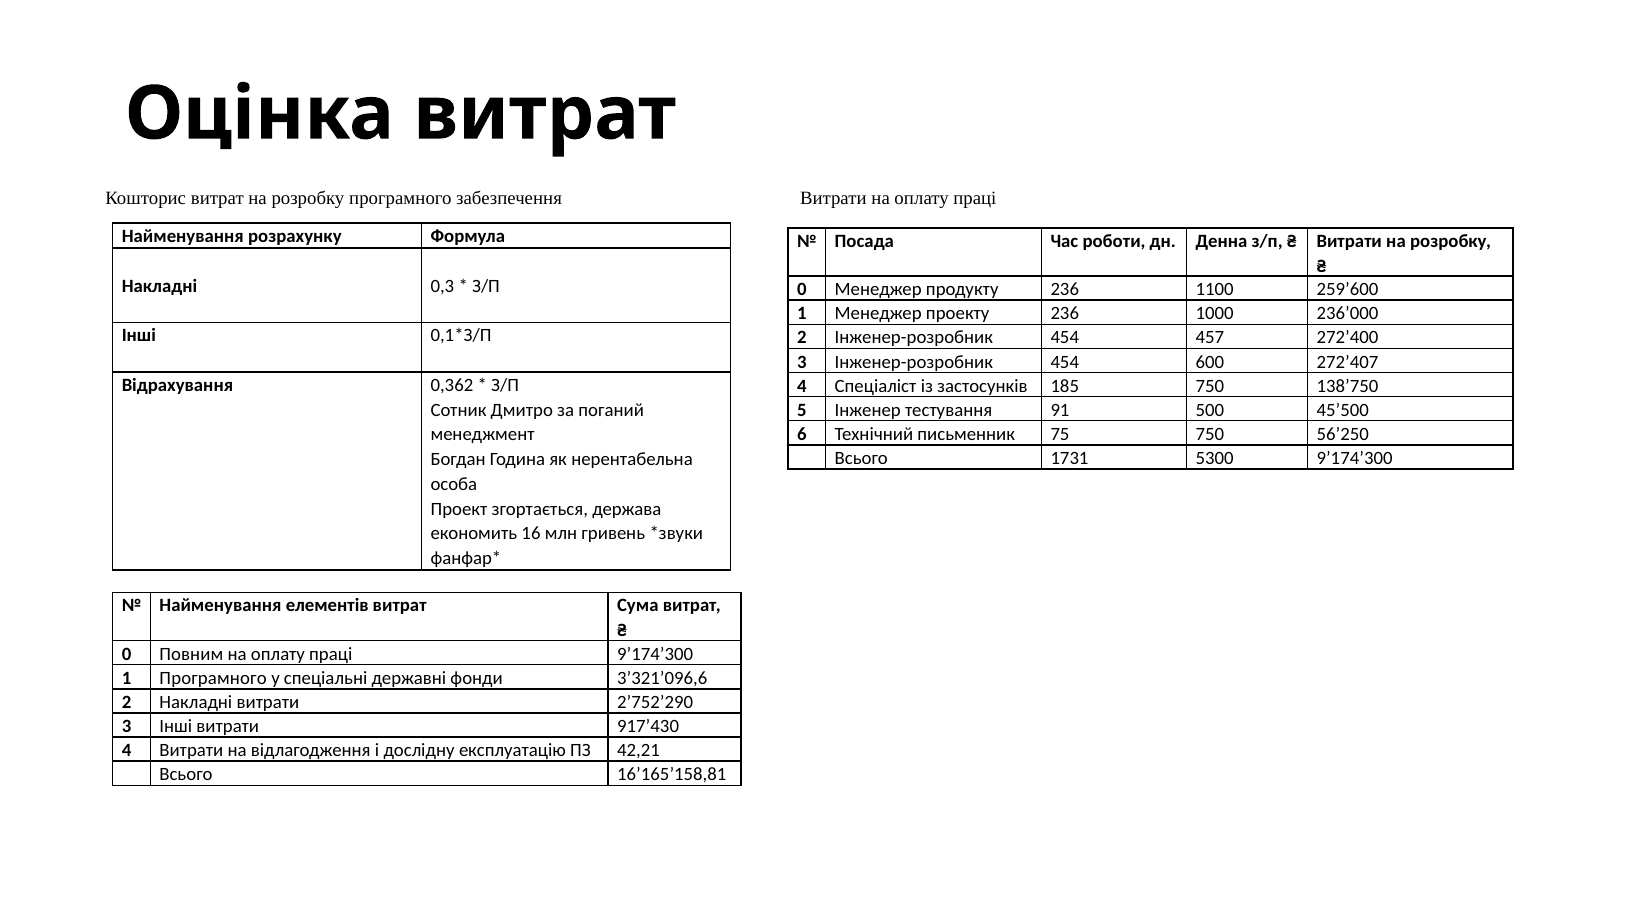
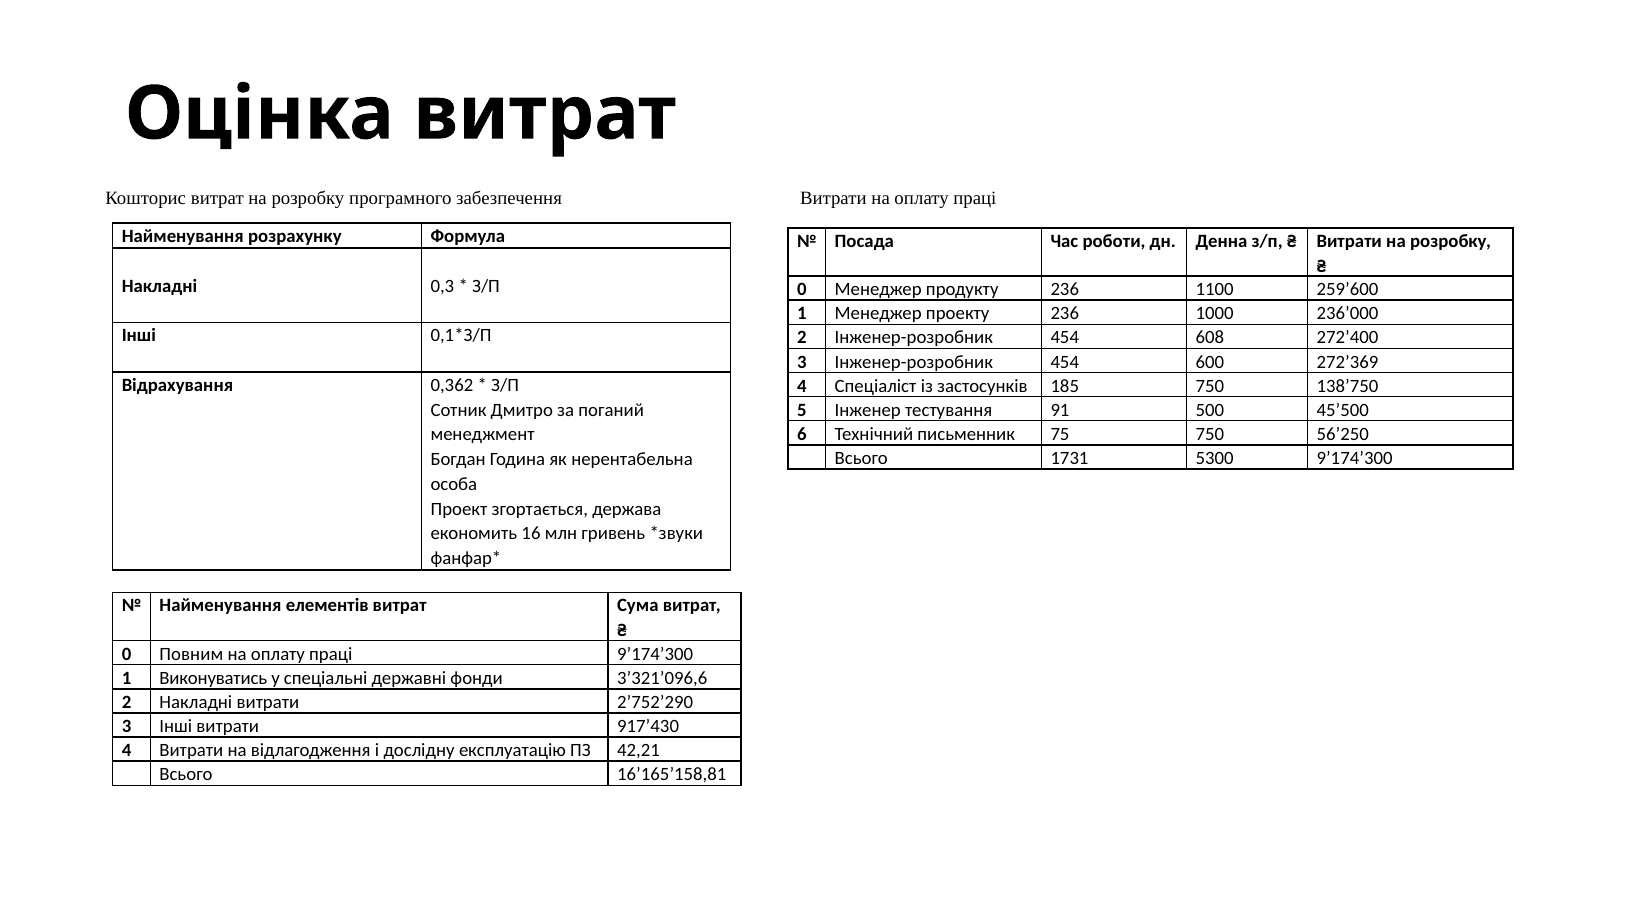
457: 457 -> 608
272’407: 272’407 -> 272’369
1 Програмного: Програмного -> Виконуватись
